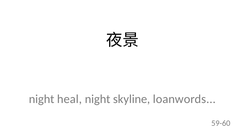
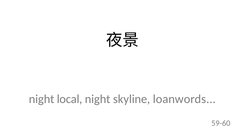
heal: heal -> local
